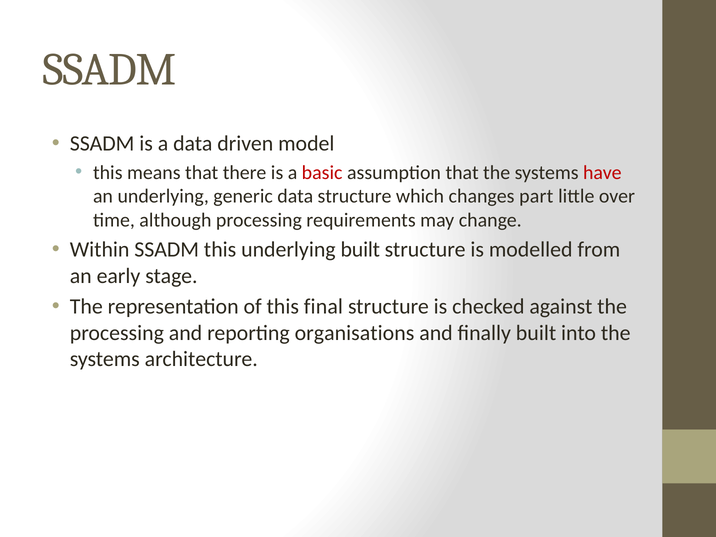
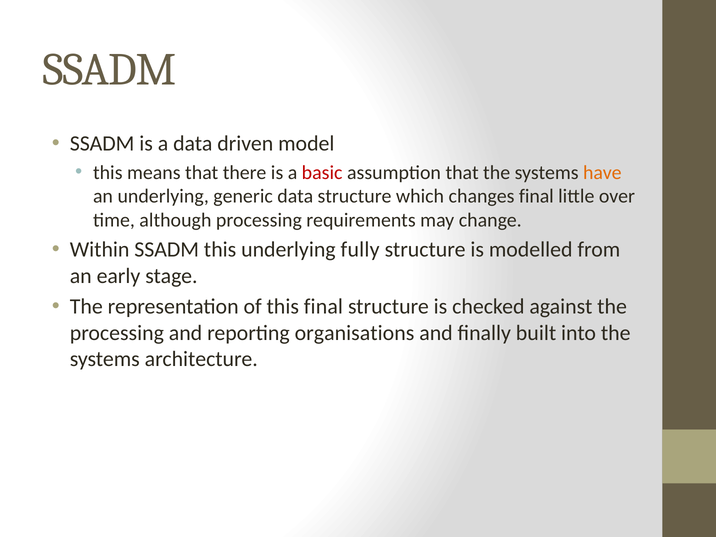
have colour: red -> orange
changes part: part -> final
underlying built: built -> fully
